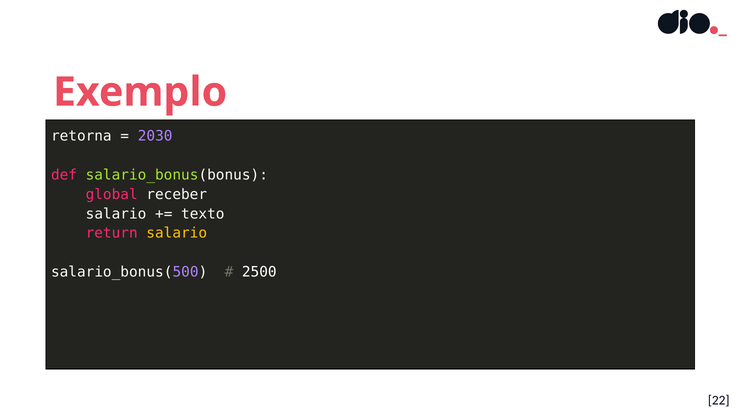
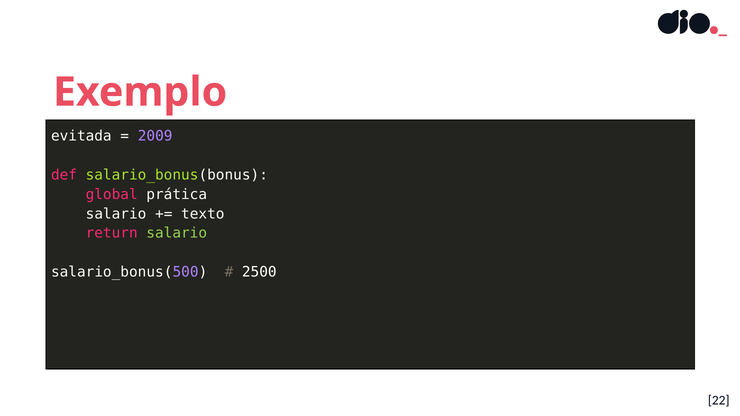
retorna: retorna -> evitada
2030: 2030 -> 2009
receber: receber -> prática
salario at (177, 233) colour: yellow -> light green
